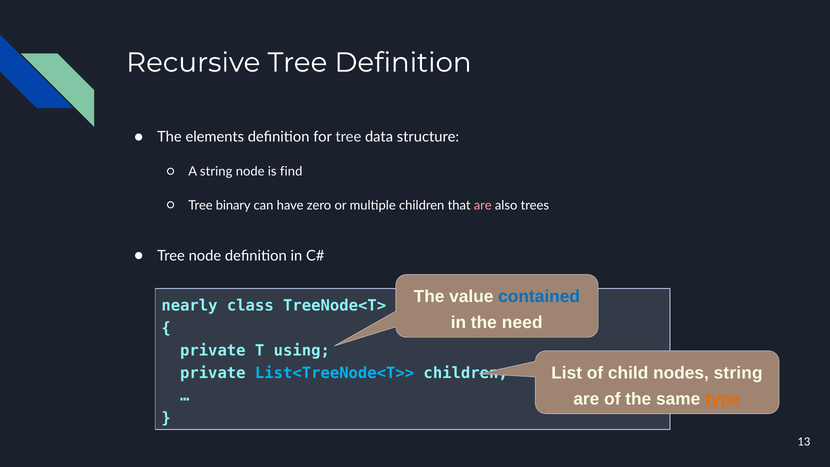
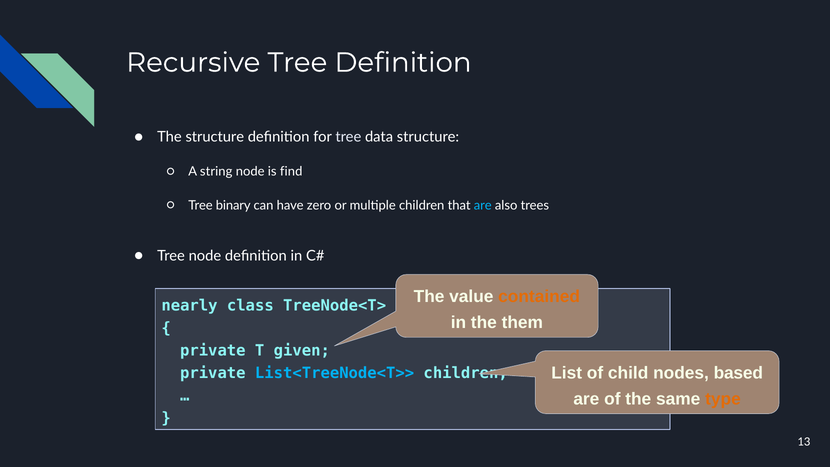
The elements: elements -> structure
are at (483, 205) colour: pink -> light blue
contained colour: blue -> orange
need: need -> them
using: using -> given
nodes string: string -> based
